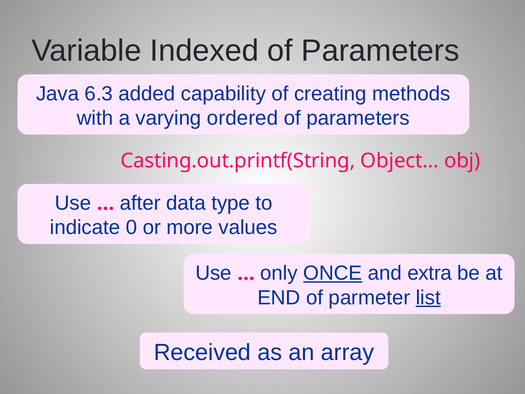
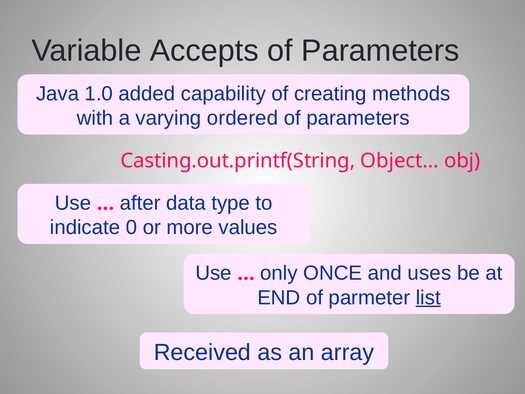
Indexed: Indexed -> Accepts
6.3: 6.3 -> 1.0
ONCE underline: present -> none
extra: extra -> uses
